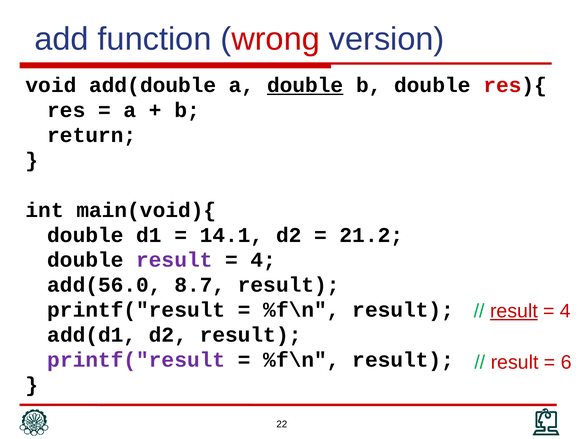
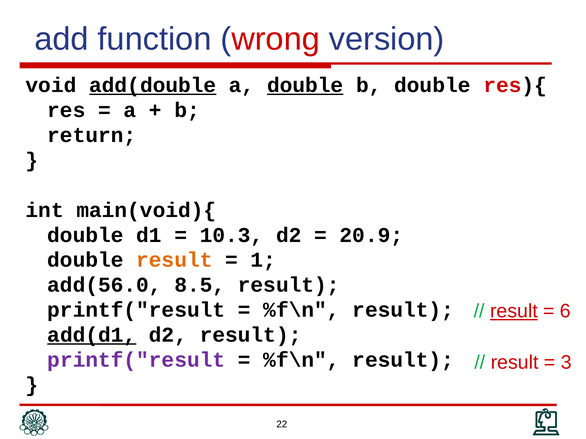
add(double underline: none -> present
14.1: 14.1 -> 10.3
21.2: 21.2 -> 20.9
result at (174, 260) colour: purple -> orange
4 at (263, 260): 4 -> 1
8.7: 8.7 -> 8.5
4 at (565, 312): 4 -> 6
add(d1 underline: none -> present
6: 6 -> 3
